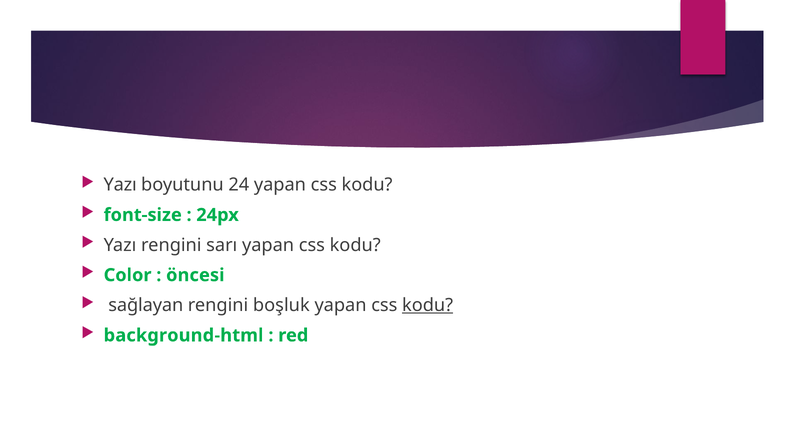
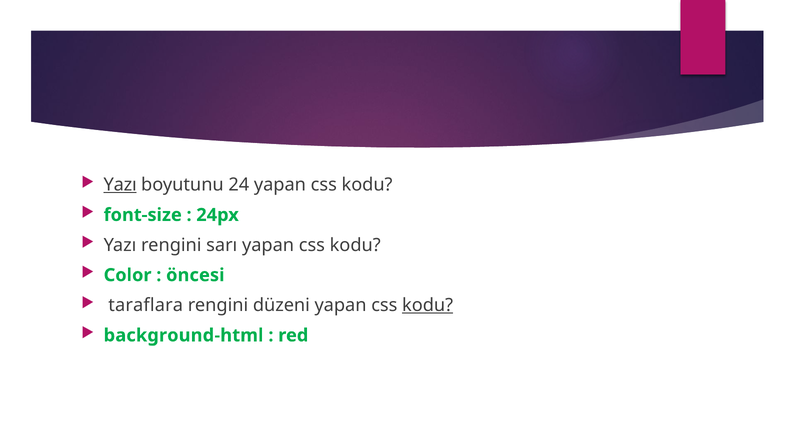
Yazı at (120, 185) underline: none -> present
sağlayan: sağlayan -> taraflara
boşluk: boşluk -> düzeni
